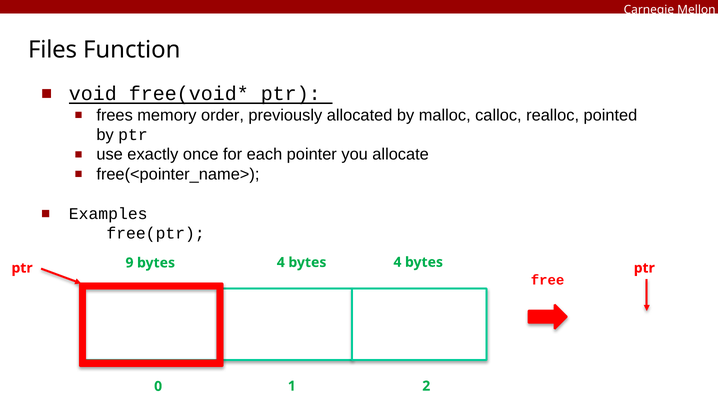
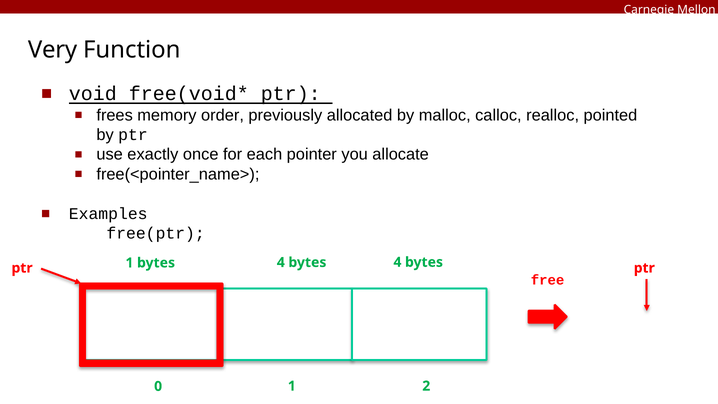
Files: Files -> Very
ptr 9: 9 -> 1
